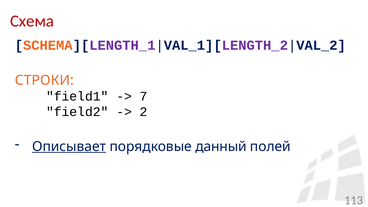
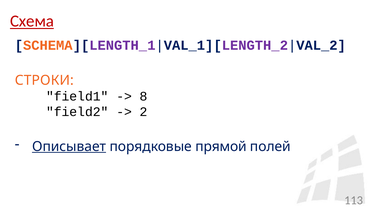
Схема underline: none -> present
7: 7 -> 8
данный: данный -> прямой
